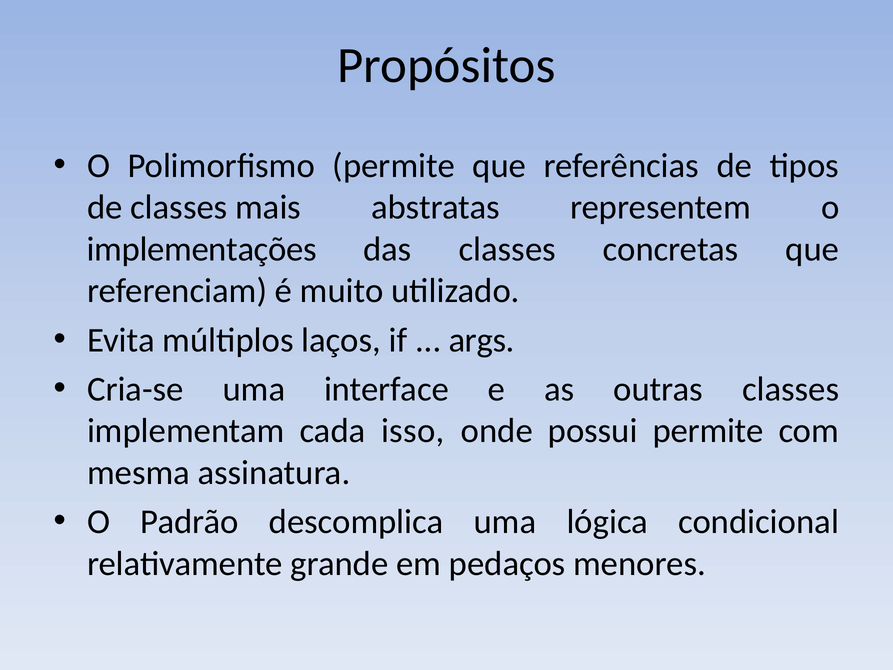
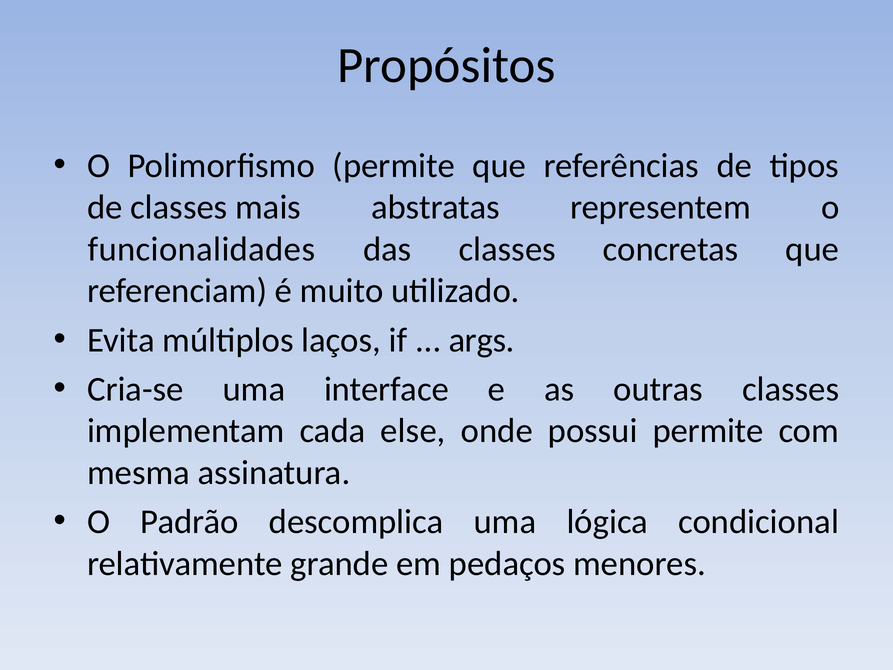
implementações: implementações -> funcionalidades
isso: isso -> else
